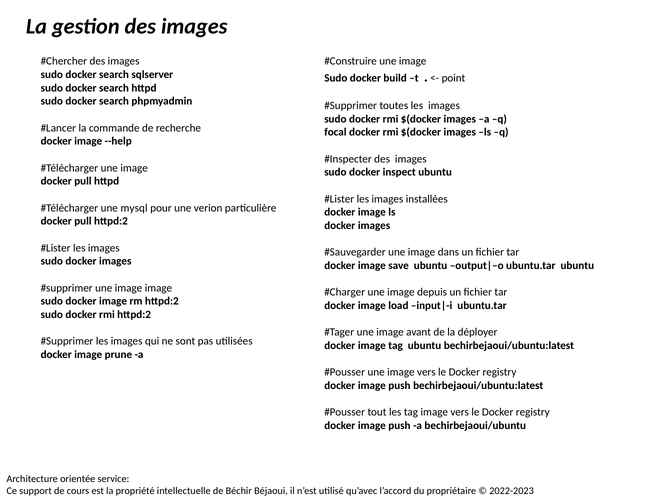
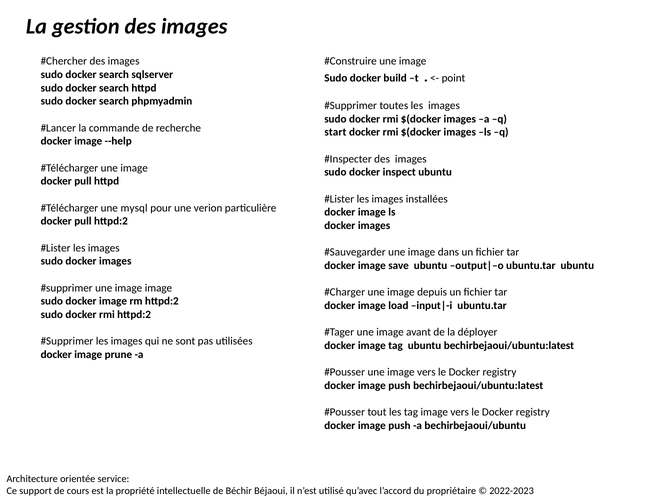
focal: focal -> start
